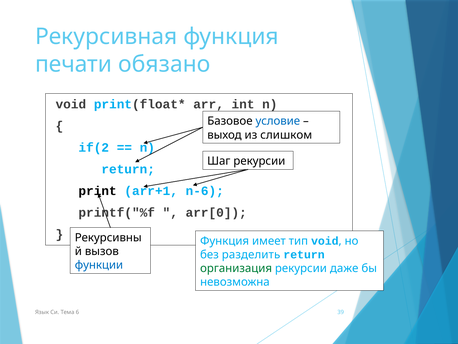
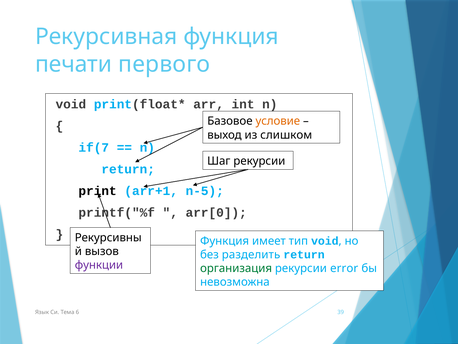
обязано: обязано -> первого
условие colour: blue -> orange
if(2: if(2 -> if(7
n-6: n-6 -> n-5
функции colour: blue -> purple
даже: даже -> error
